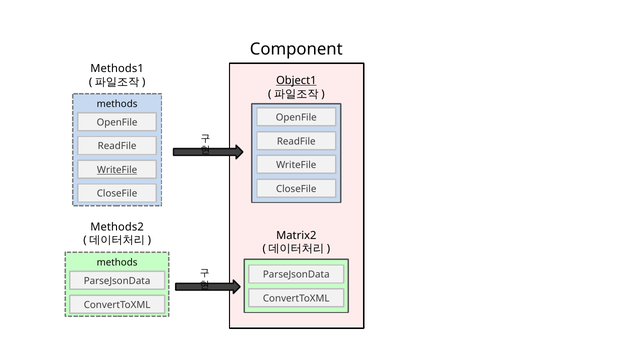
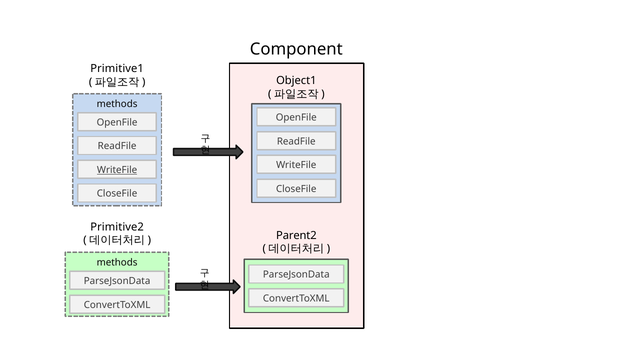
Methods1: Methods1 -> Primitive1
Object1 underline: present -> none
Methods2: Methods2 -> Primitive2
Matrix2: Matrix2 -> Parent2
